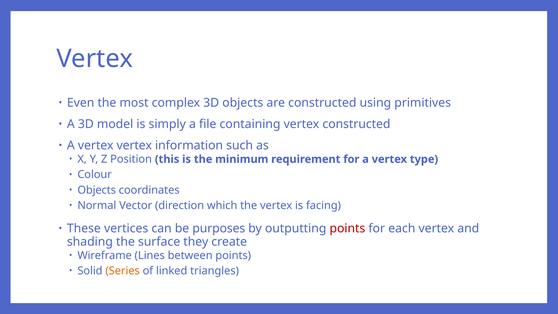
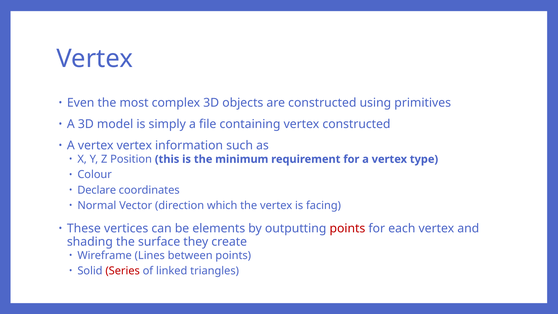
Objects at (97, 190): Objects -> Declare
purposes: purposes -> elements
Series colour: orange -> red
